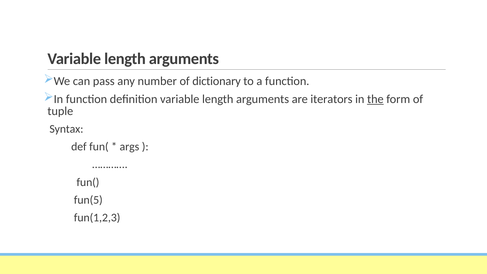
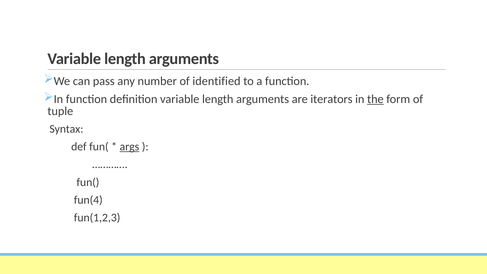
dictionary: dictionary -> identified
args underline: none -> present
fun(5: fun(5 -> fun(4
